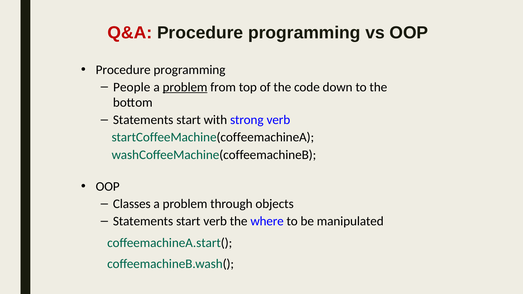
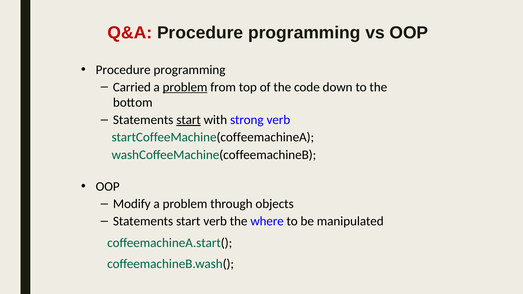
People: People -> Carried
start at (189, 120) underline: none -> present
Classes: Classes -> Modify
